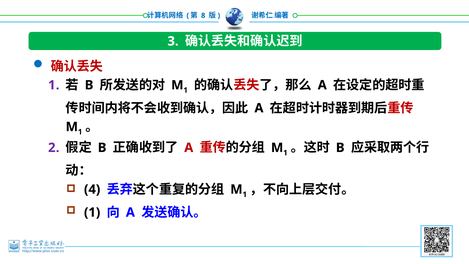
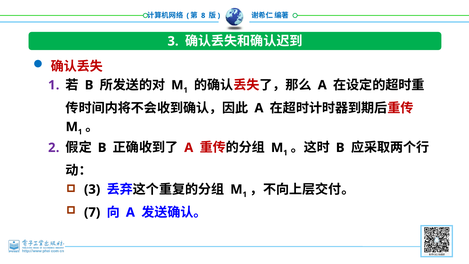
4 at (92, 189): 4 -> 3
1 at (92, 212): 1 -> 7
